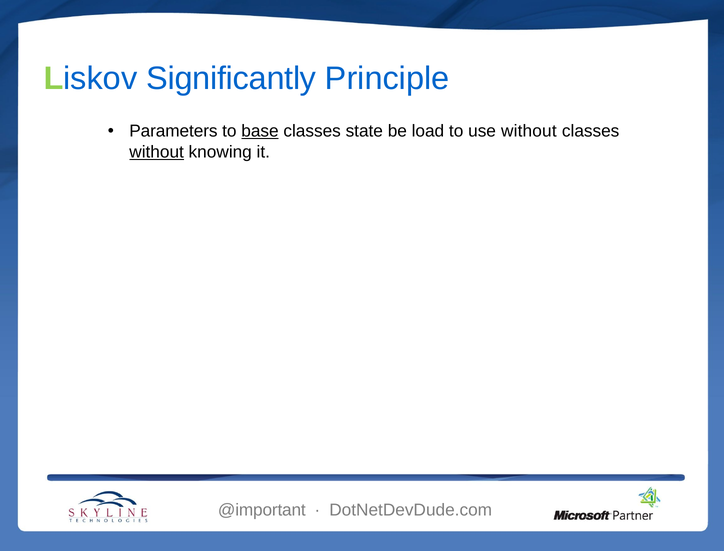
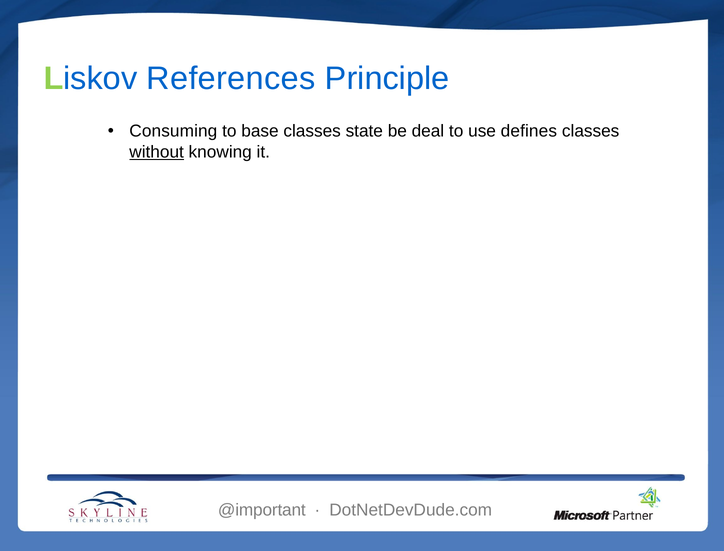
Significantly: Significantly -> References
Parameters: Parameters -> Consuming
base underline: present -> none
load: load -> deal
use without: without -> defines
